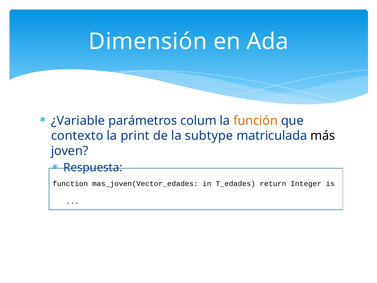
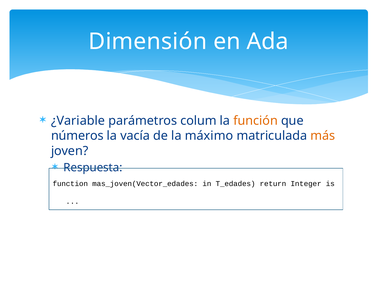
contexto: contexto -> números
print: print -> vacía
subtype: subtype -> máximo
más colour: black -> orange
